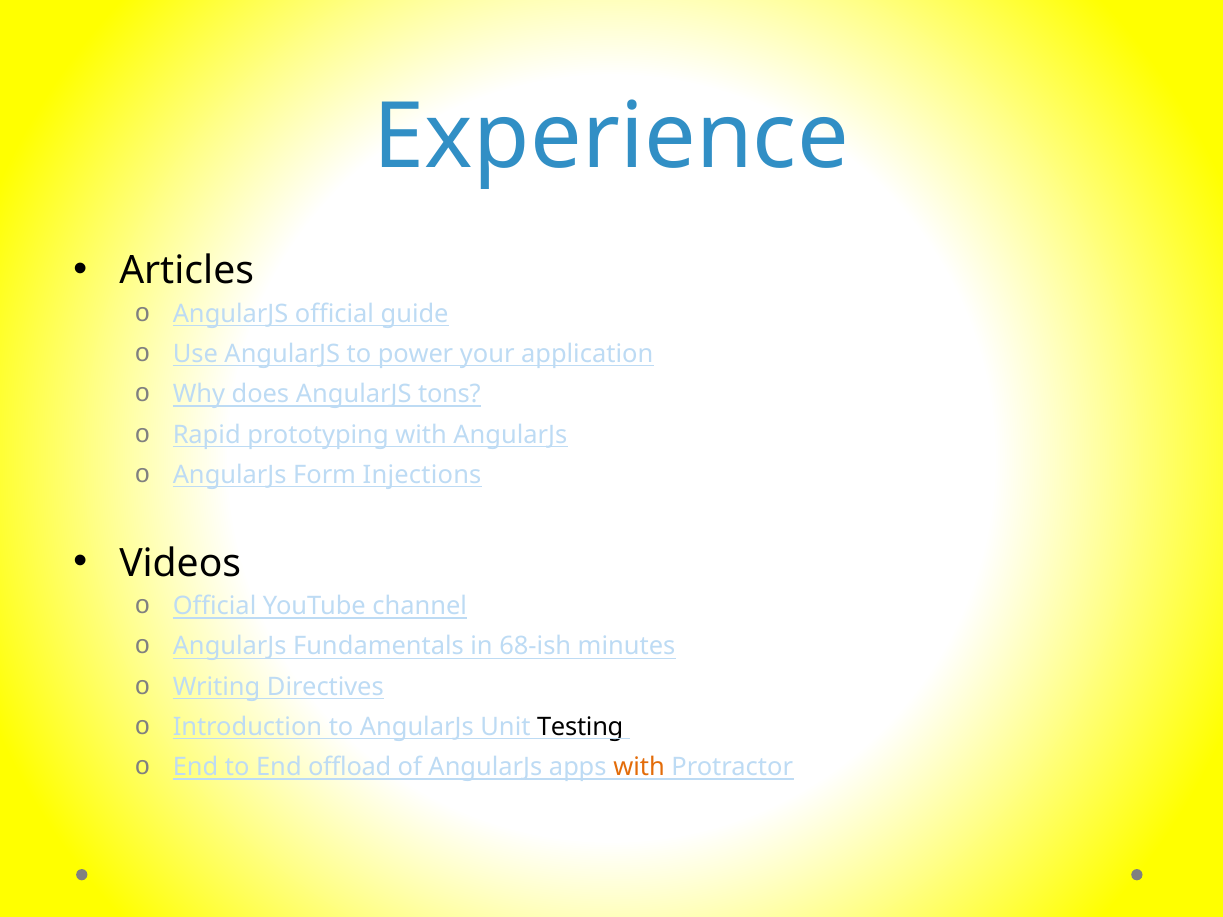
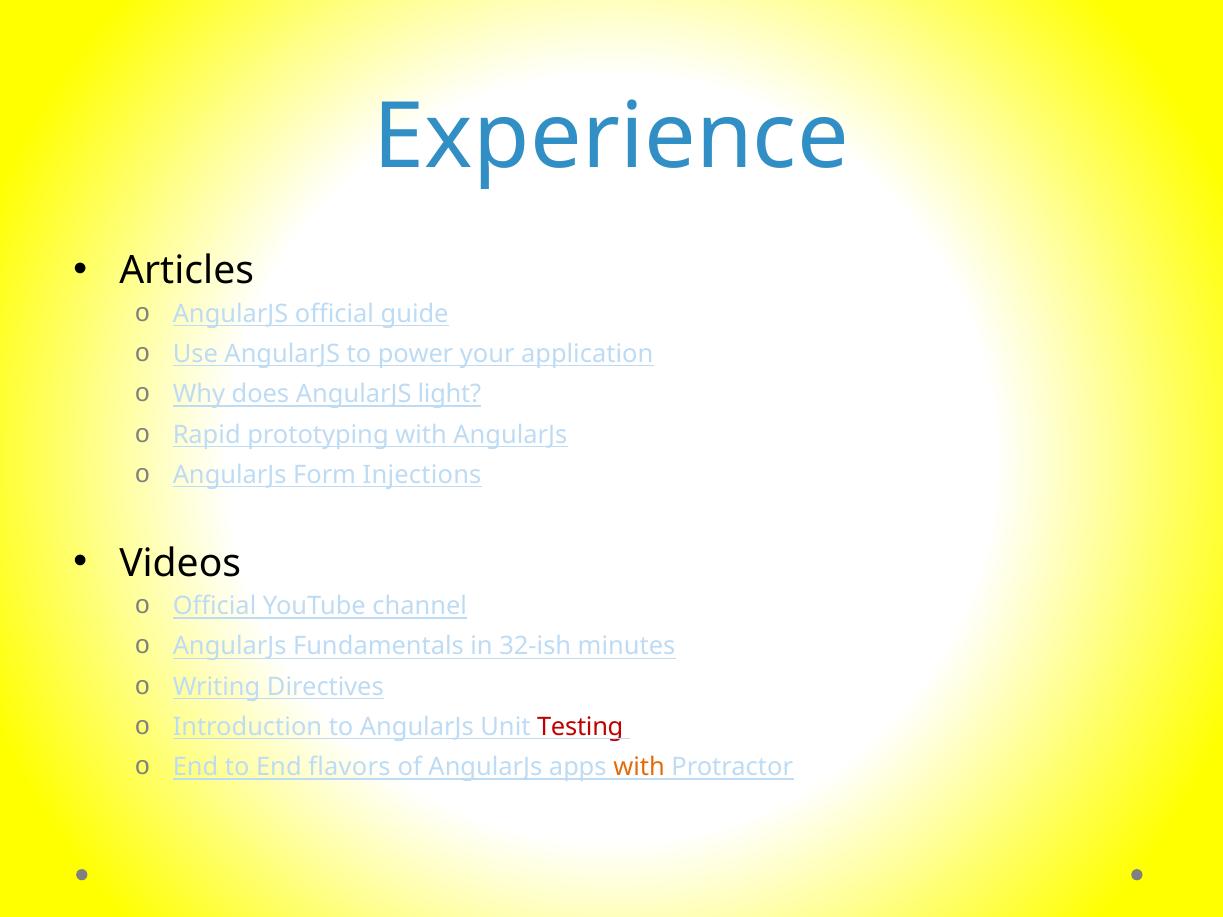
tons: tons -> light
68-ish: 68-ish -> 32-ish
Testing colour: black -> red
offload: offload -> flavors
